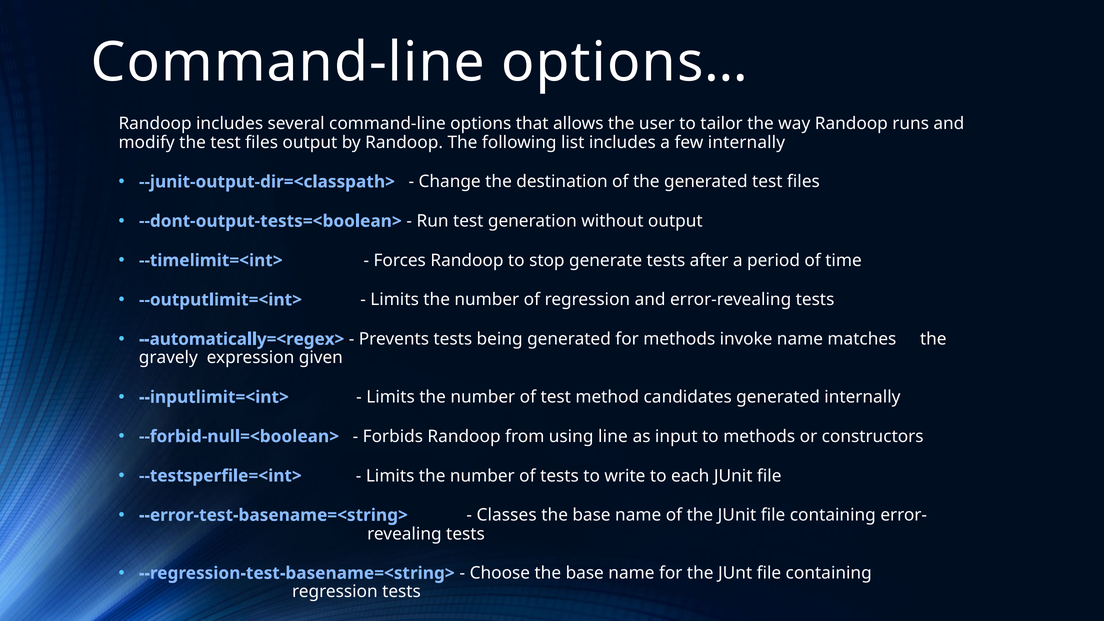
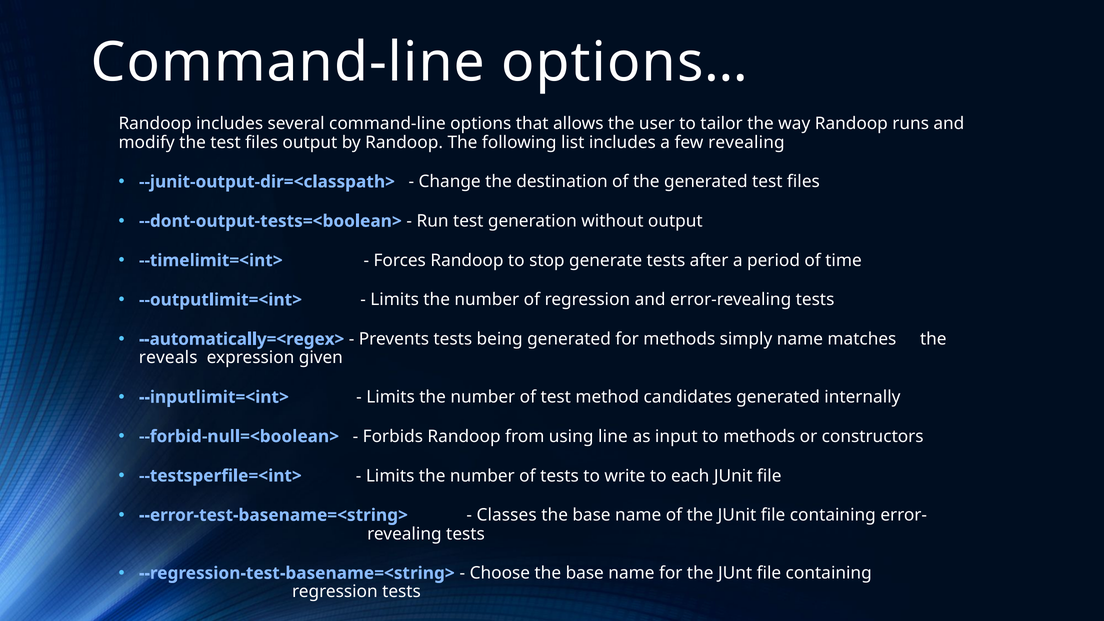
few internally: internally -> revealing
invoke: invoke -> simply
gravely: gravely -> reveals
